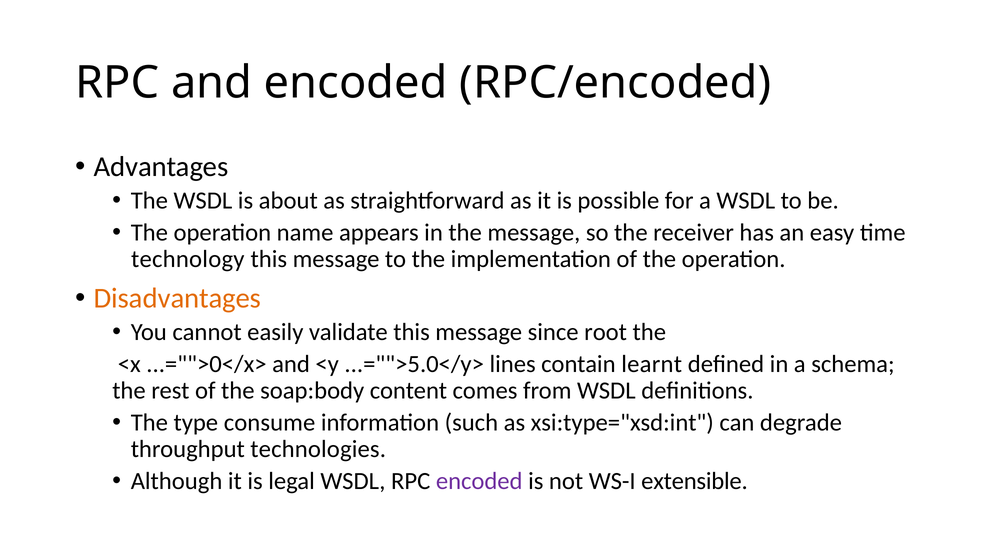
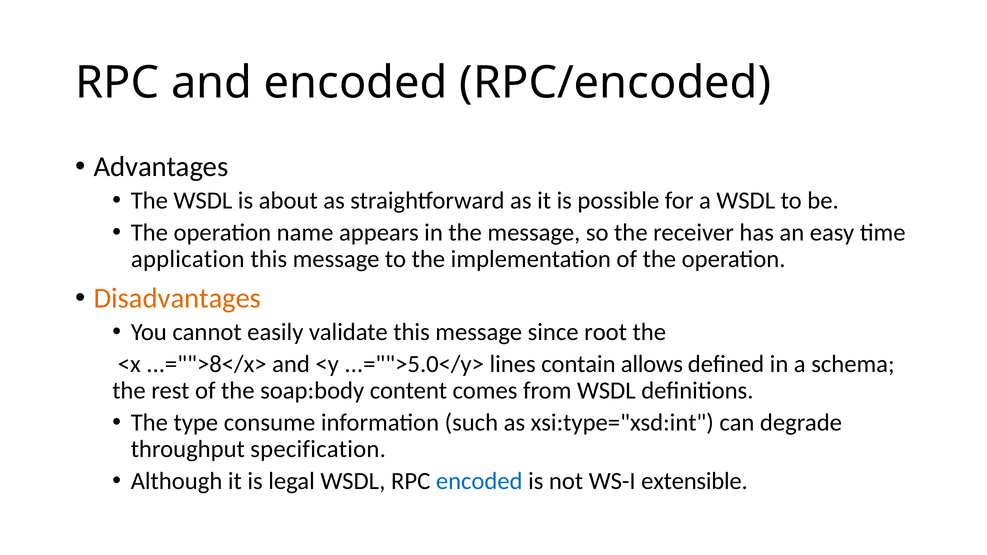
technology: technology -> application
...="">0</x>: ...="">0</x> -> ...="">8</x>
learnt: learnt -> allows
technologies: technologies -> specification
encoded at (479, 481) colour: purple -> blue
